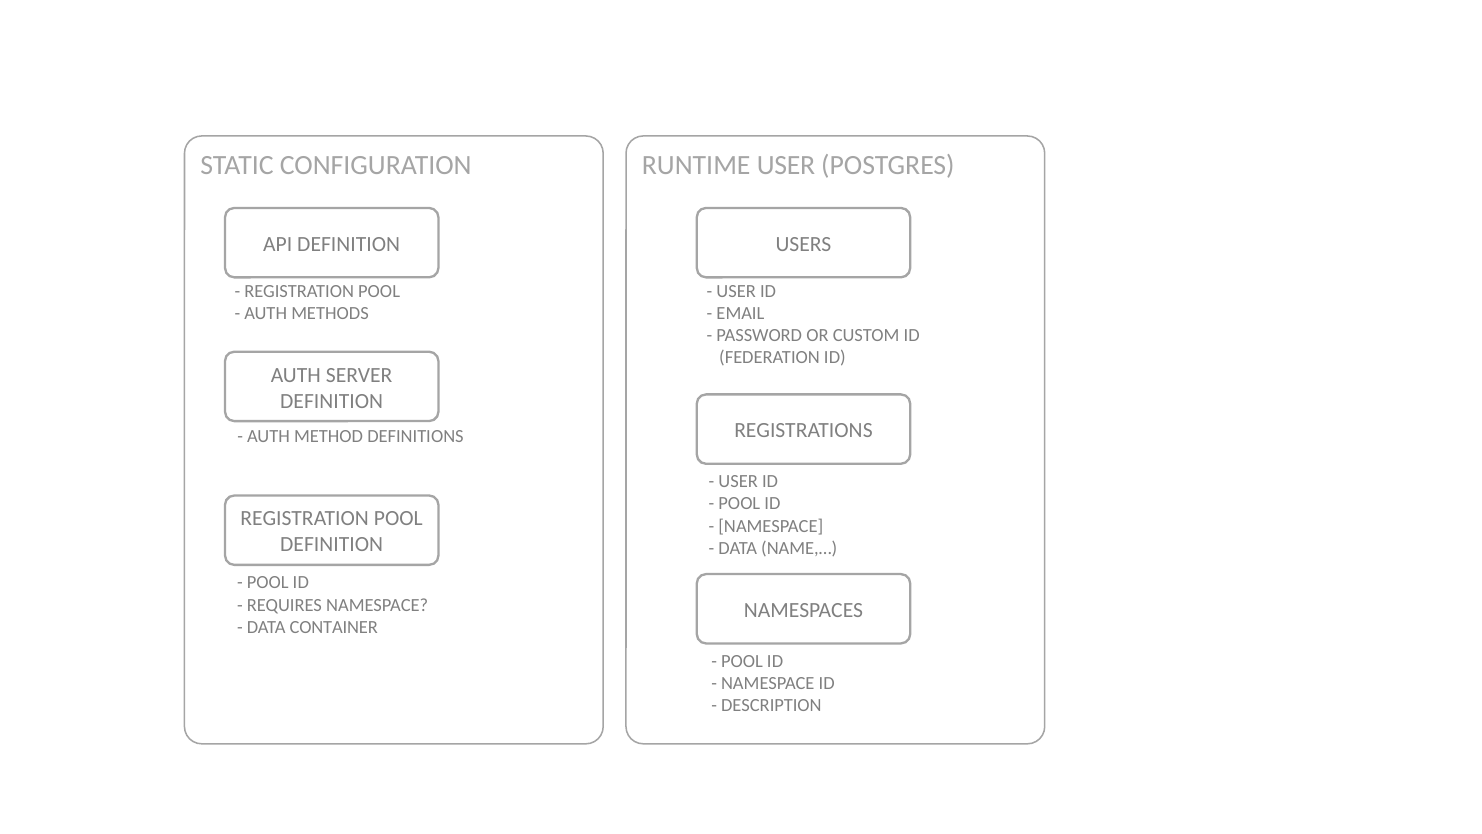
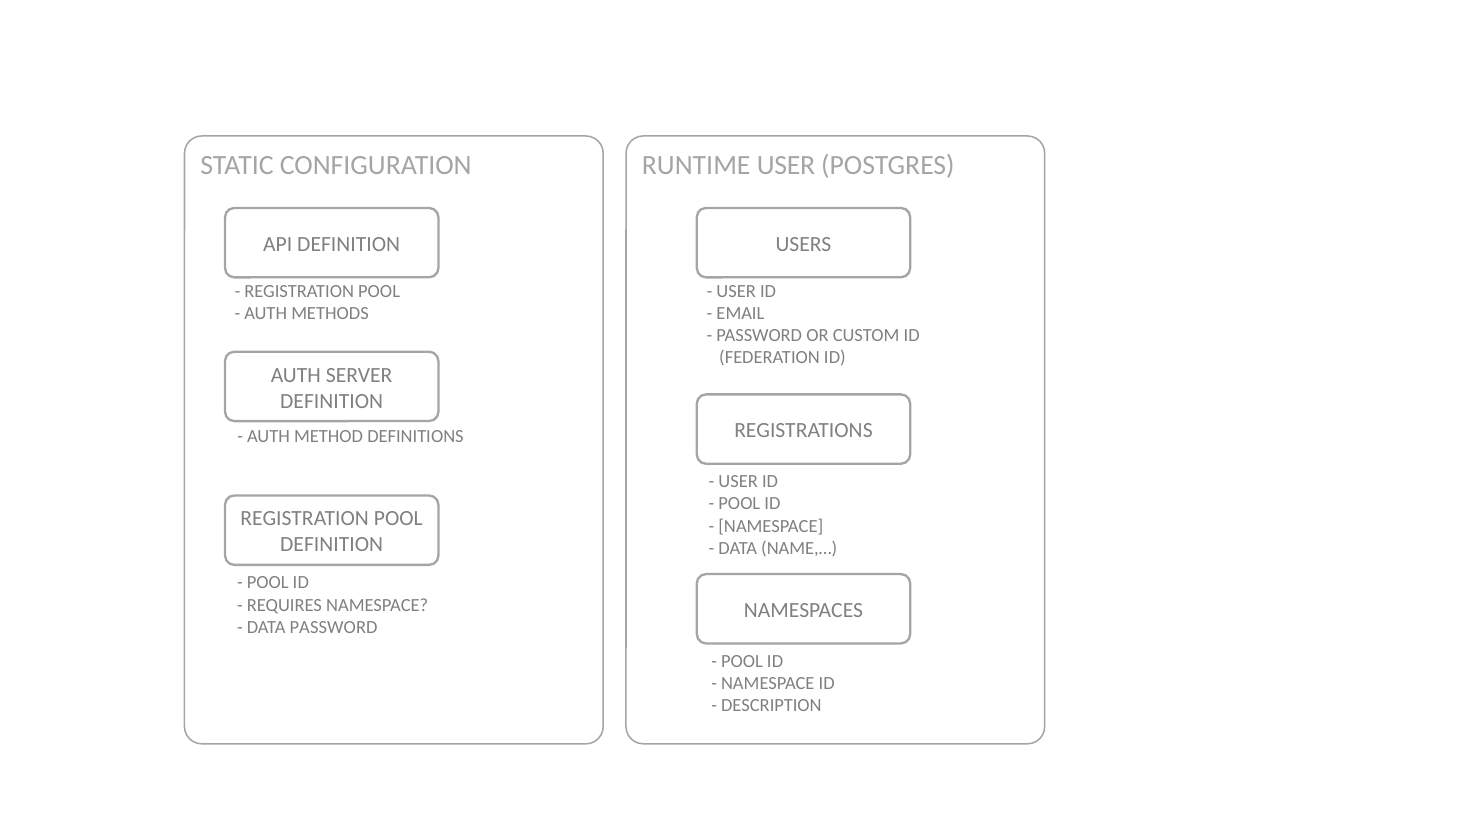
DATA CONTAINER: CONTAINER -> PASSWORD
